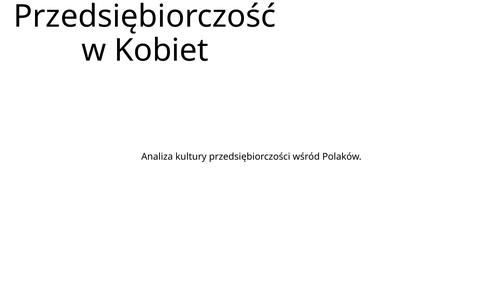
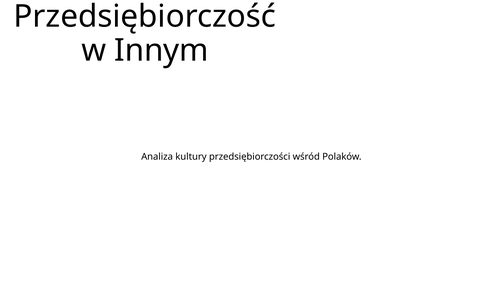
Kobiet: Kobiet -> Innym
